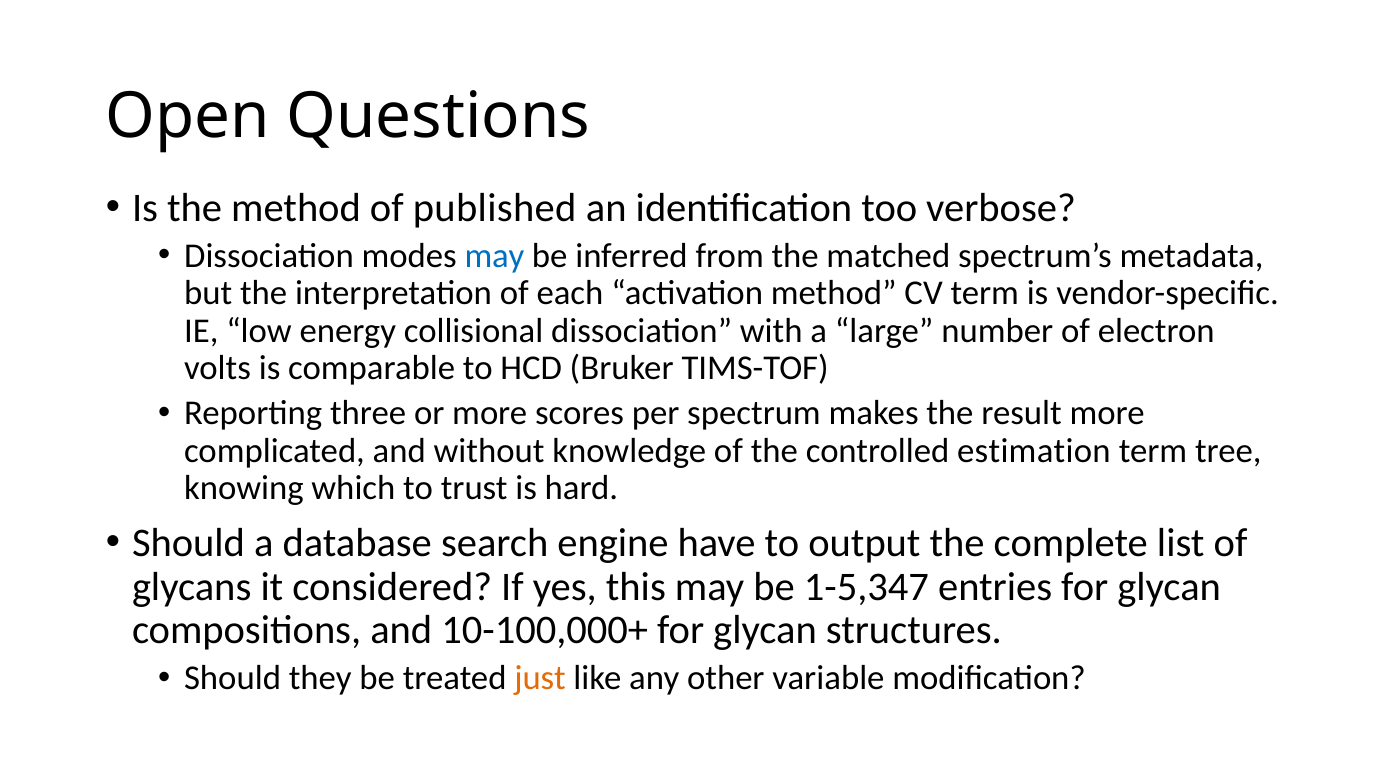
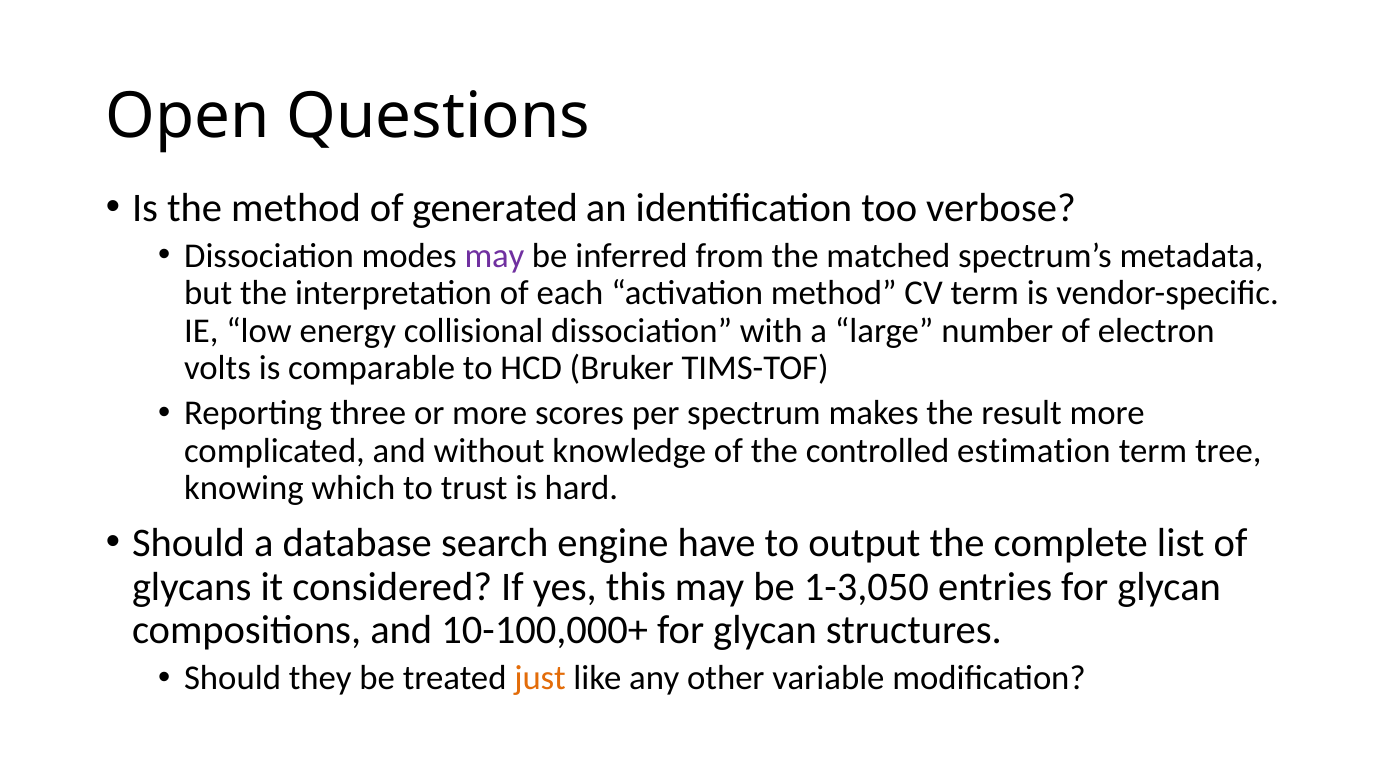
published: published -> generated
may at (494, 256) colour: blue -> purple
1-5,347: 1-5,347 -> 1-3,050
